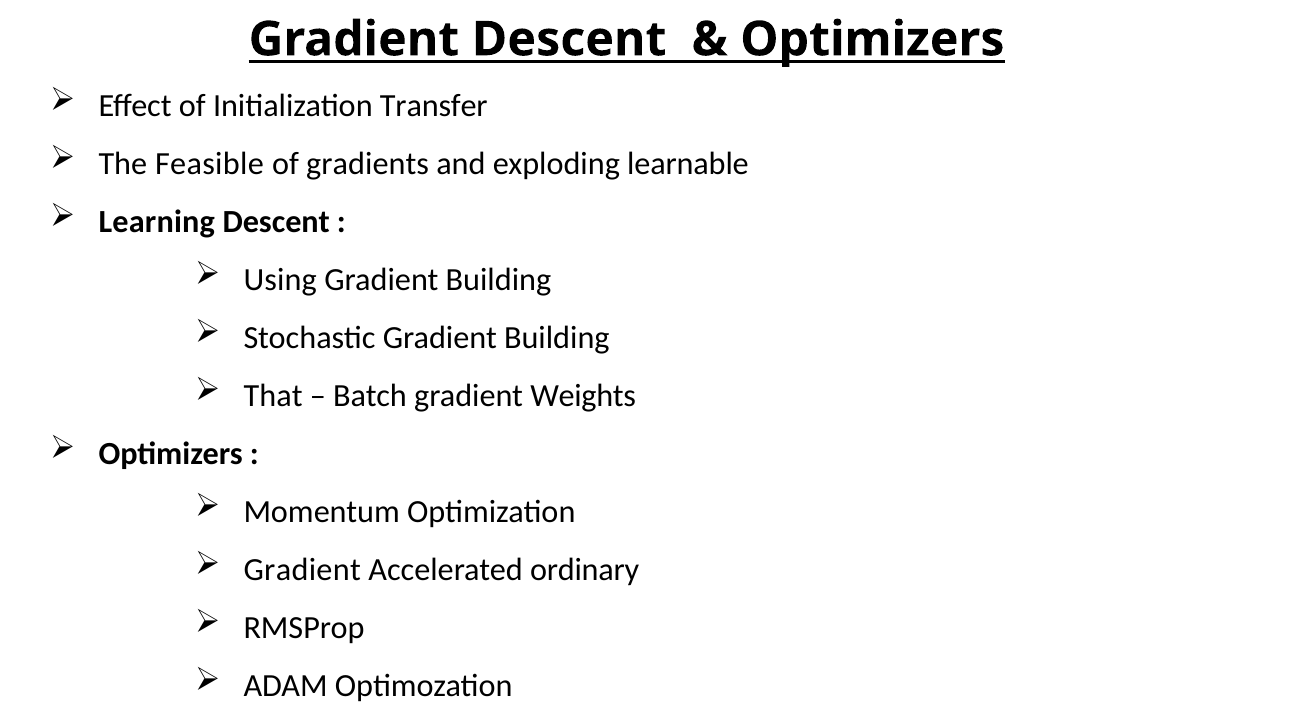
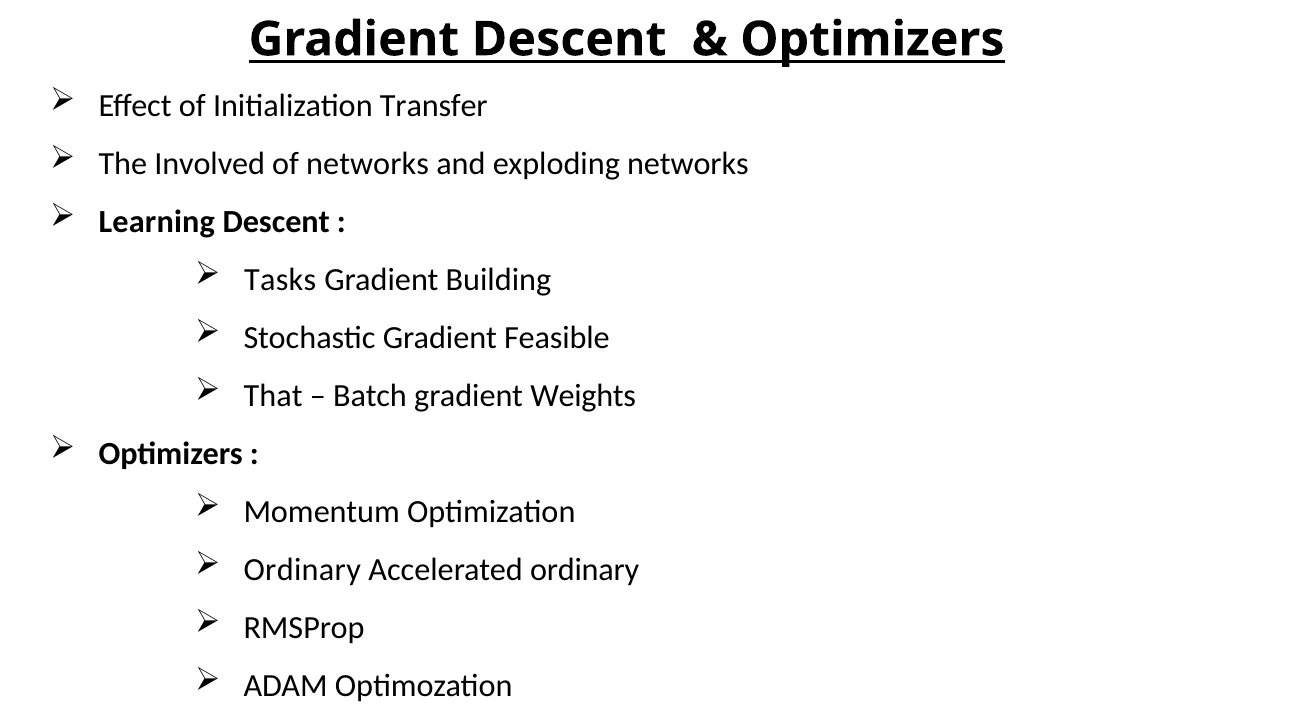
Feasible: Feasible -> Involved
of gradients: gradients -> networks
exploding learnable: learnable -> networks
Using: Using -> Tasks
Stochastic Gradient Building: Building -> Feasible
Gradient at (302, 570): Gradient -> Ordinary
